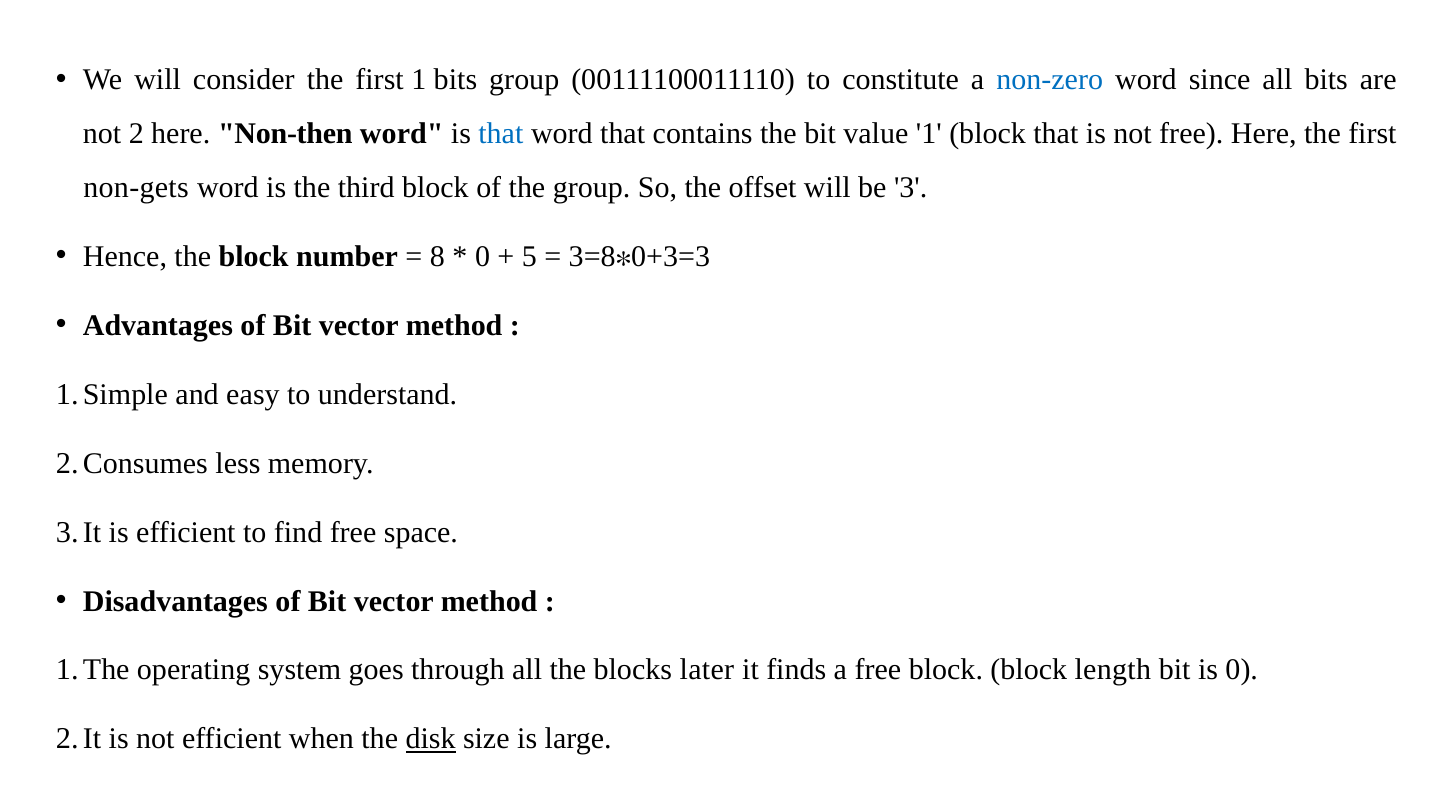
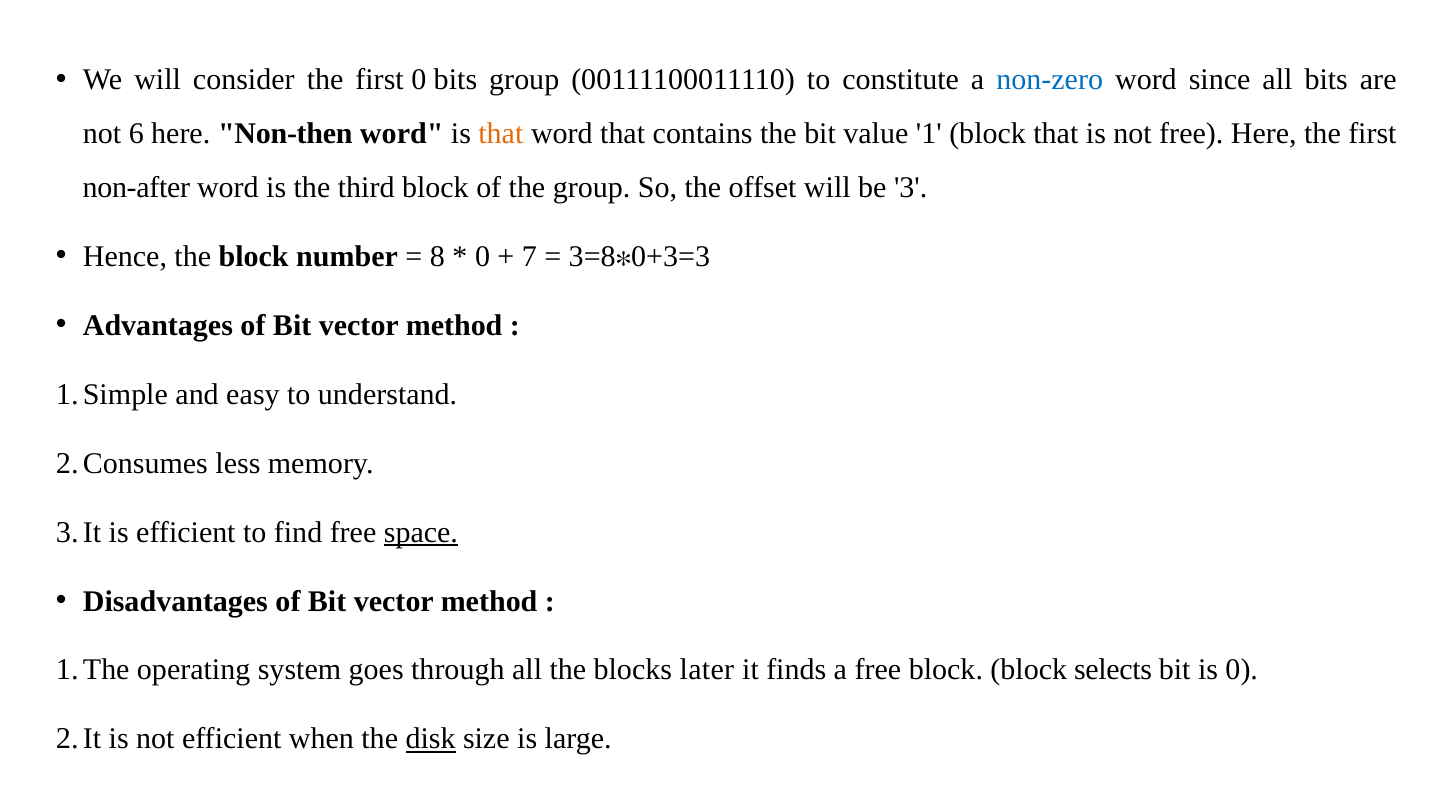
first 1: 1 -> 0
2: 2 -> 6
that at (501, 134) colour: blue -> orange
non-gets: non-gets -> non-after
5: 5 -> 7
space underline: none -> present
length: length -> selects
